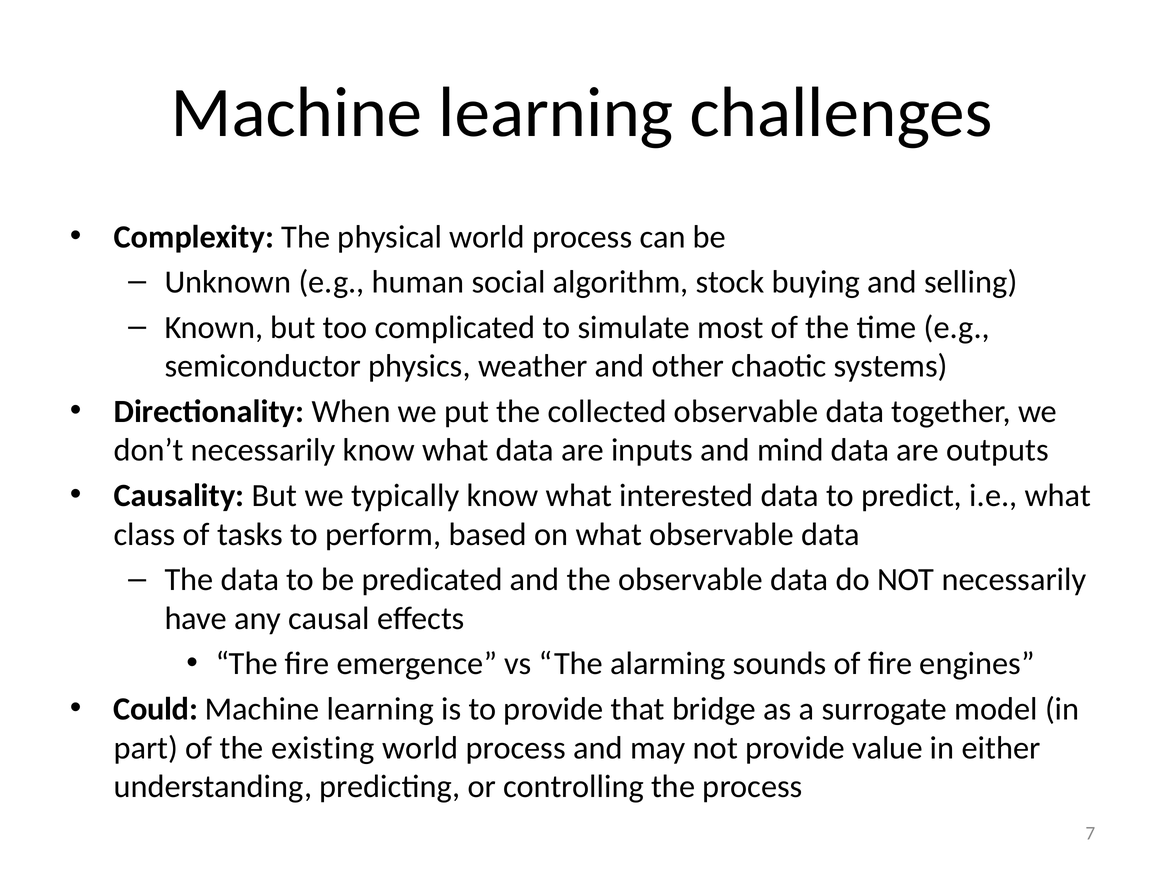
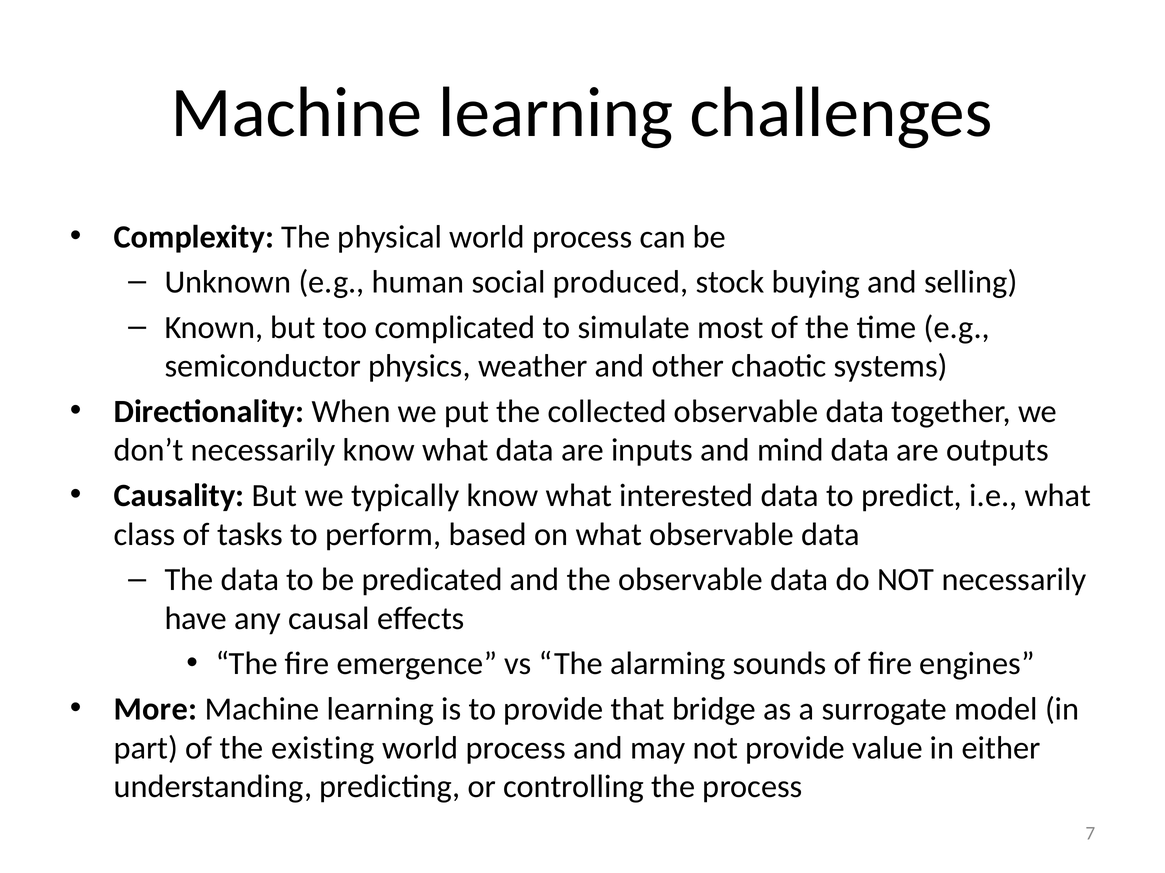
algorithm: algorithm -> produced
Could: Could -> More
